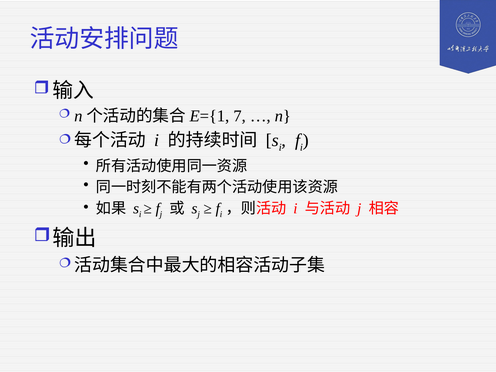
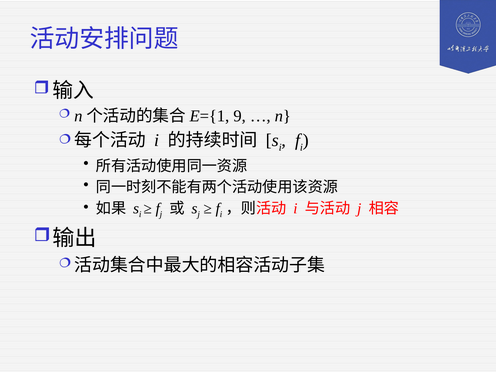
7: 7 -> 9
